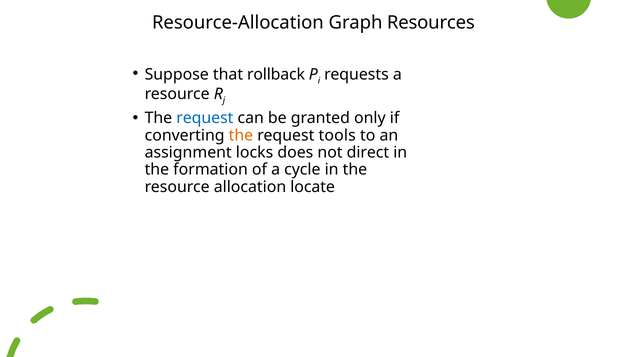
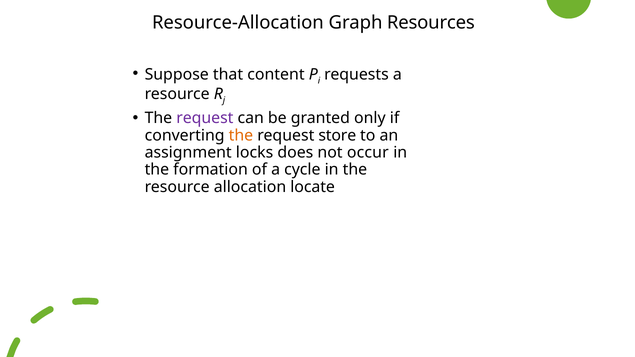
rollback: rollback -> content
request at (205, 118) colour: blue -> purple
tools: tools -> store
direct: direct -> occur
